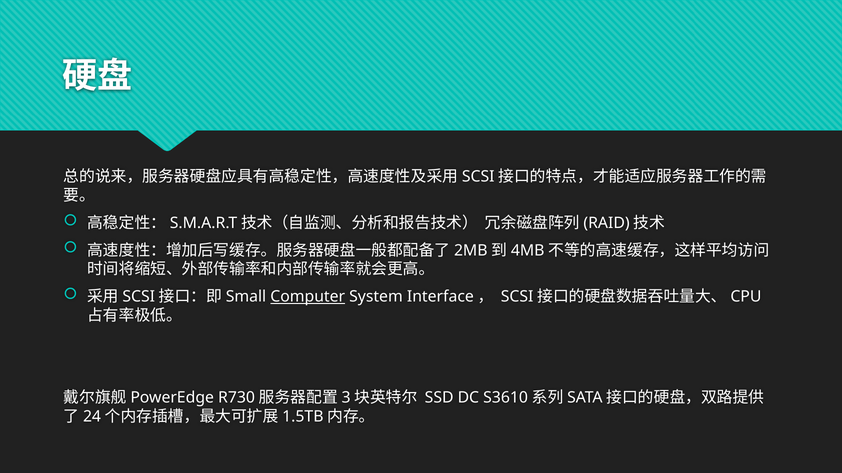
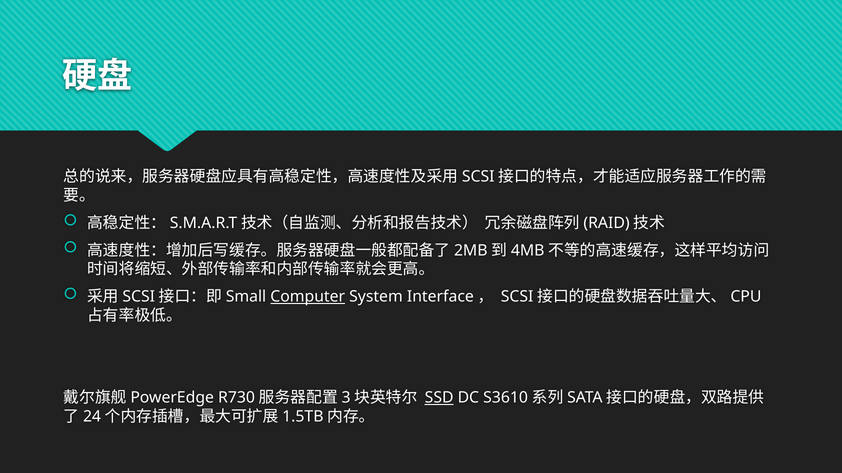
SSD underline: none -> present
